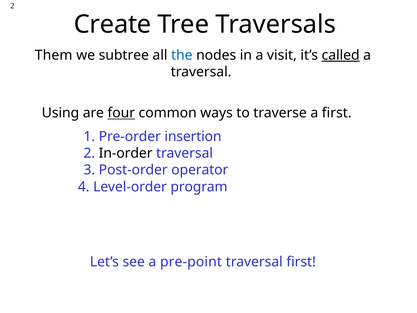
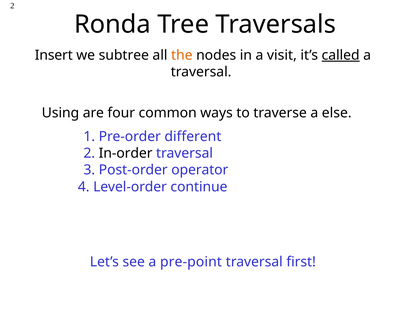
Create: Create -> Ronda
Them: Them -> Insert
the colour: blue -> orange
four underline: present -> none
a first: first -> else
insertion: insertion -> different
program: program -> continue
